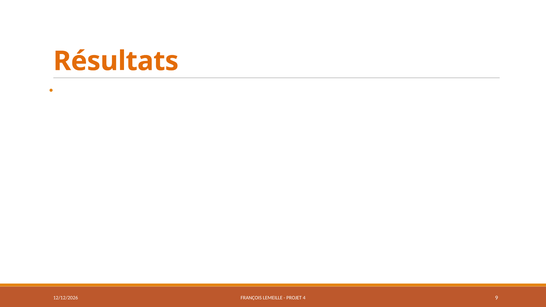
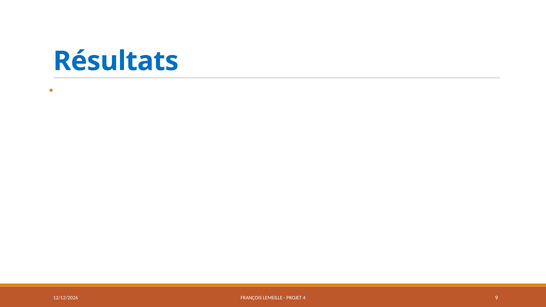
Résultats colour: orange -> blue
